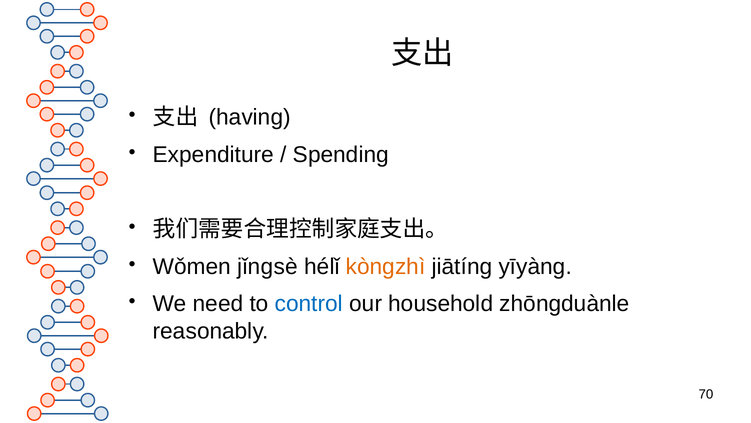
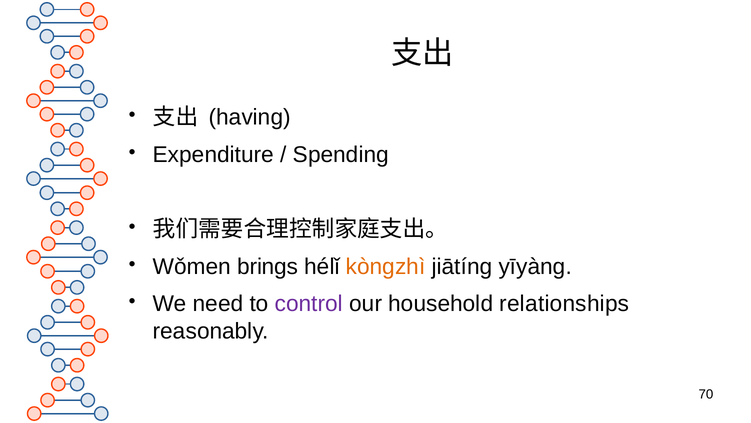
jǐngsè: jǐngsè -> brings
control colour: blue -> purple
zhōngduànle: zhōngduànle -> relationships
